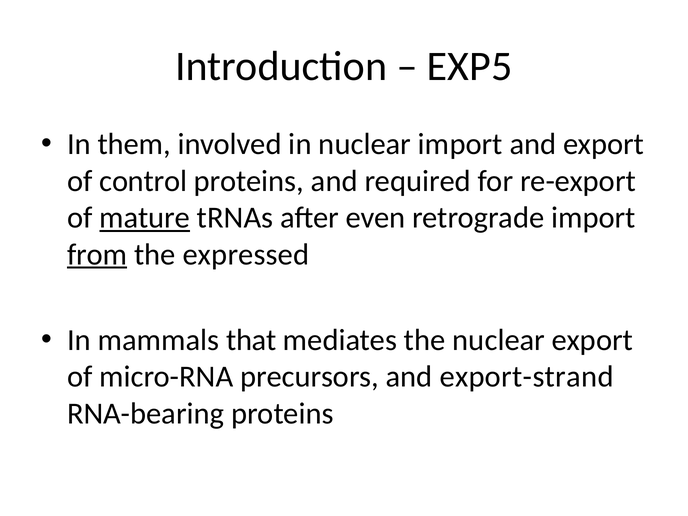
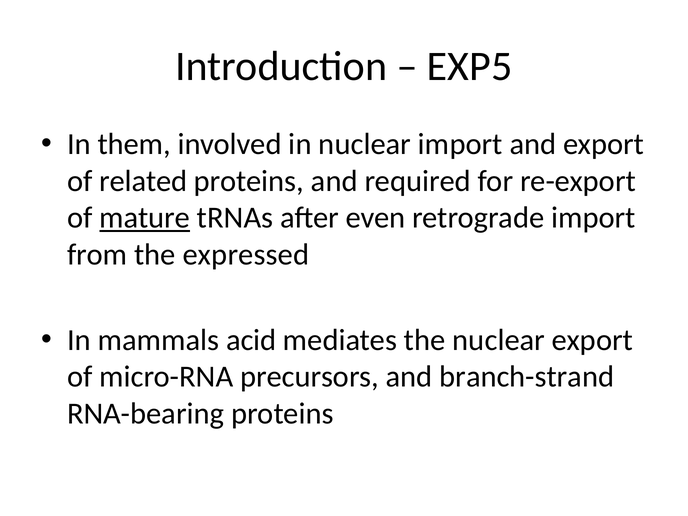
control: control -> related
from underline: present -> none
that: that -> acid
export-strand: export-strand -> branch-strand
